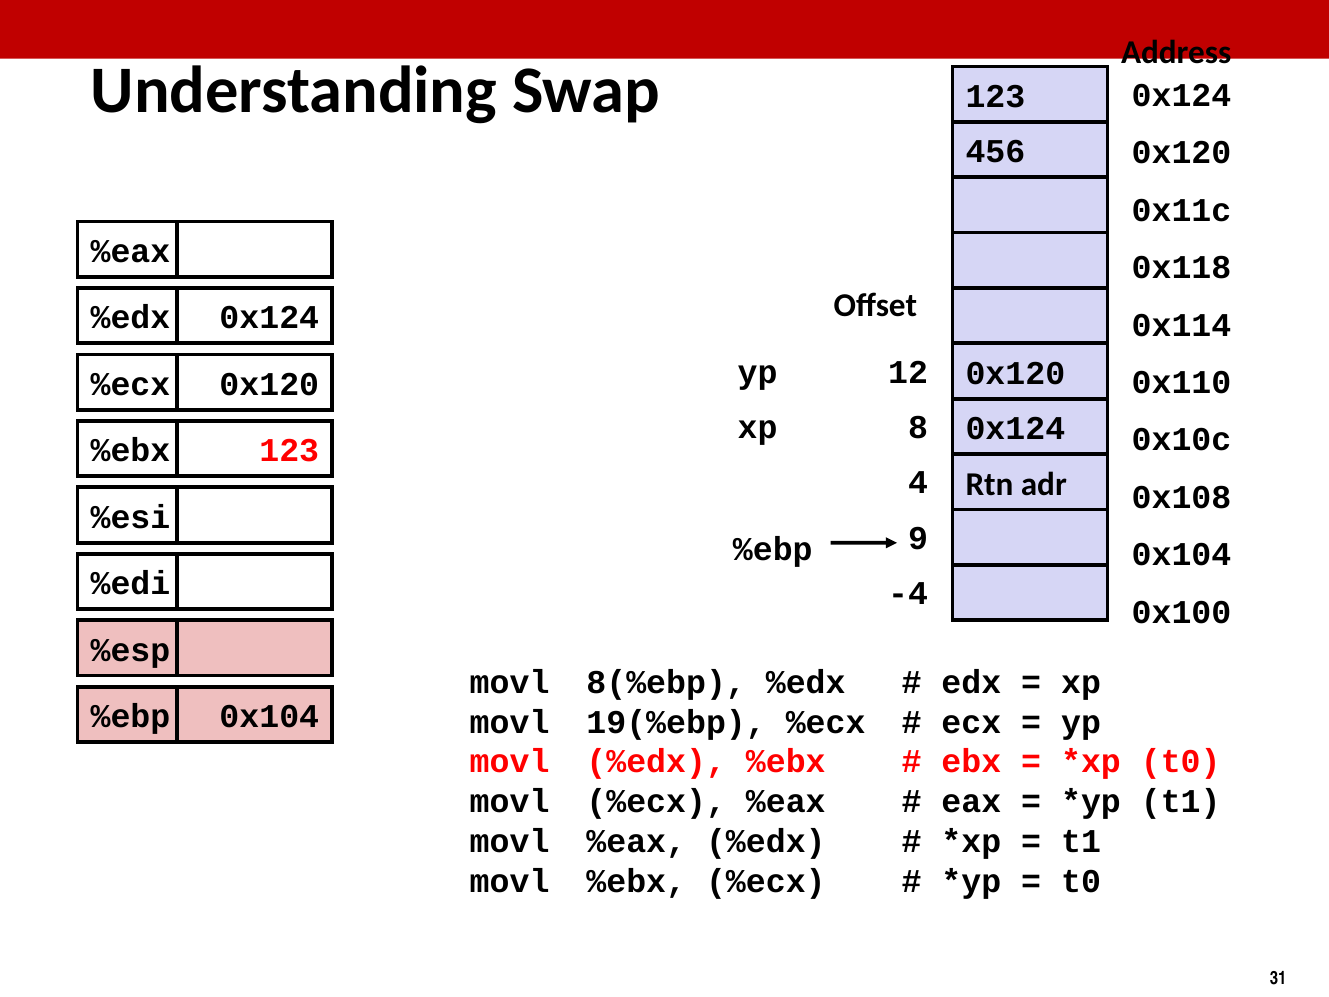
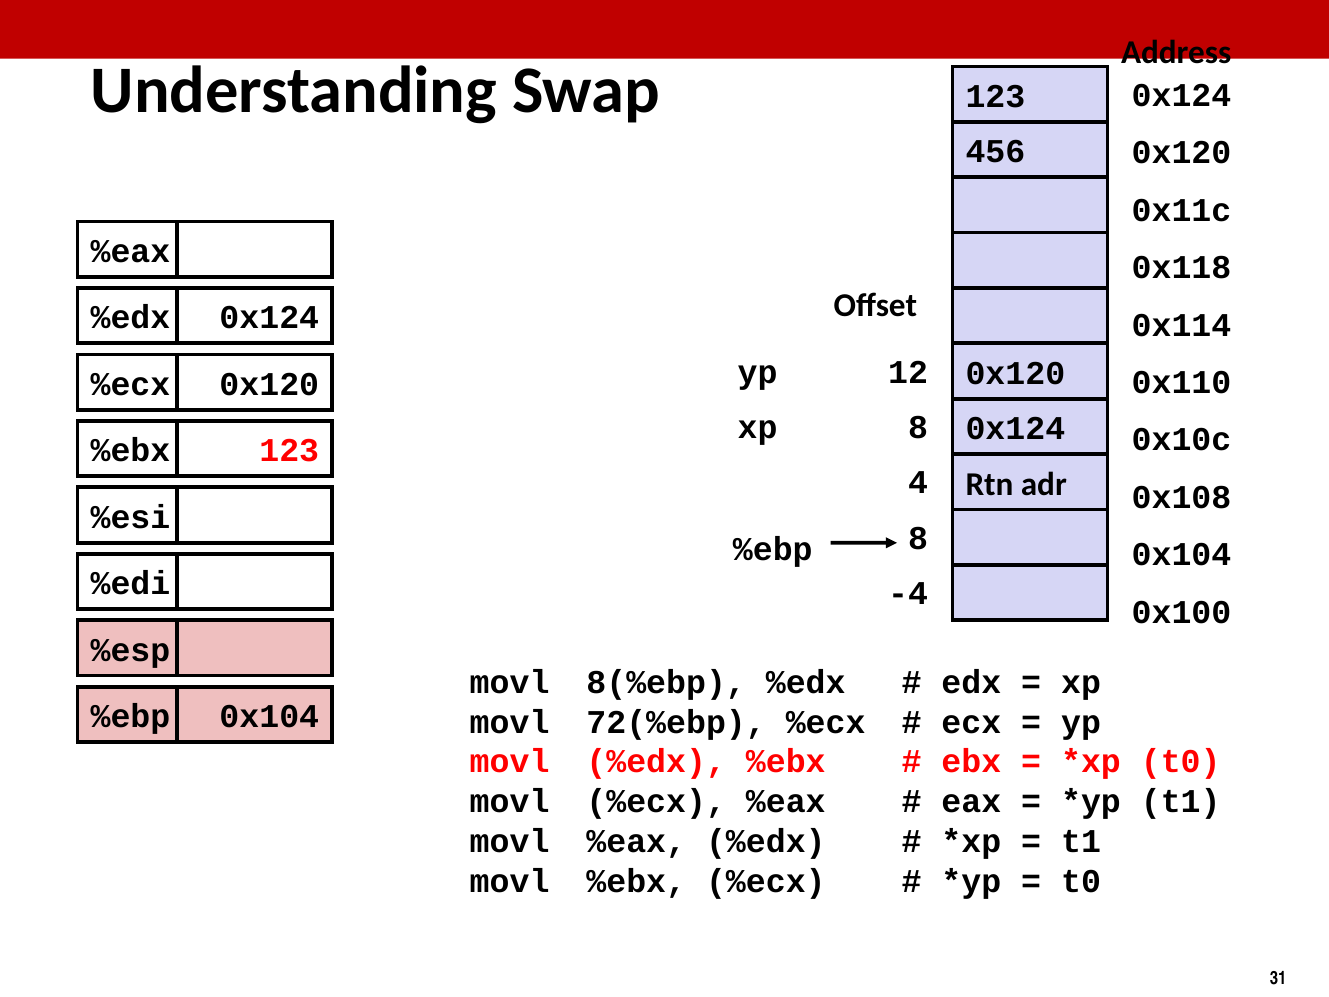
%ebp 9: 9 -> 8
19(%ebp: 19(%ebp -> 72(%ebp
